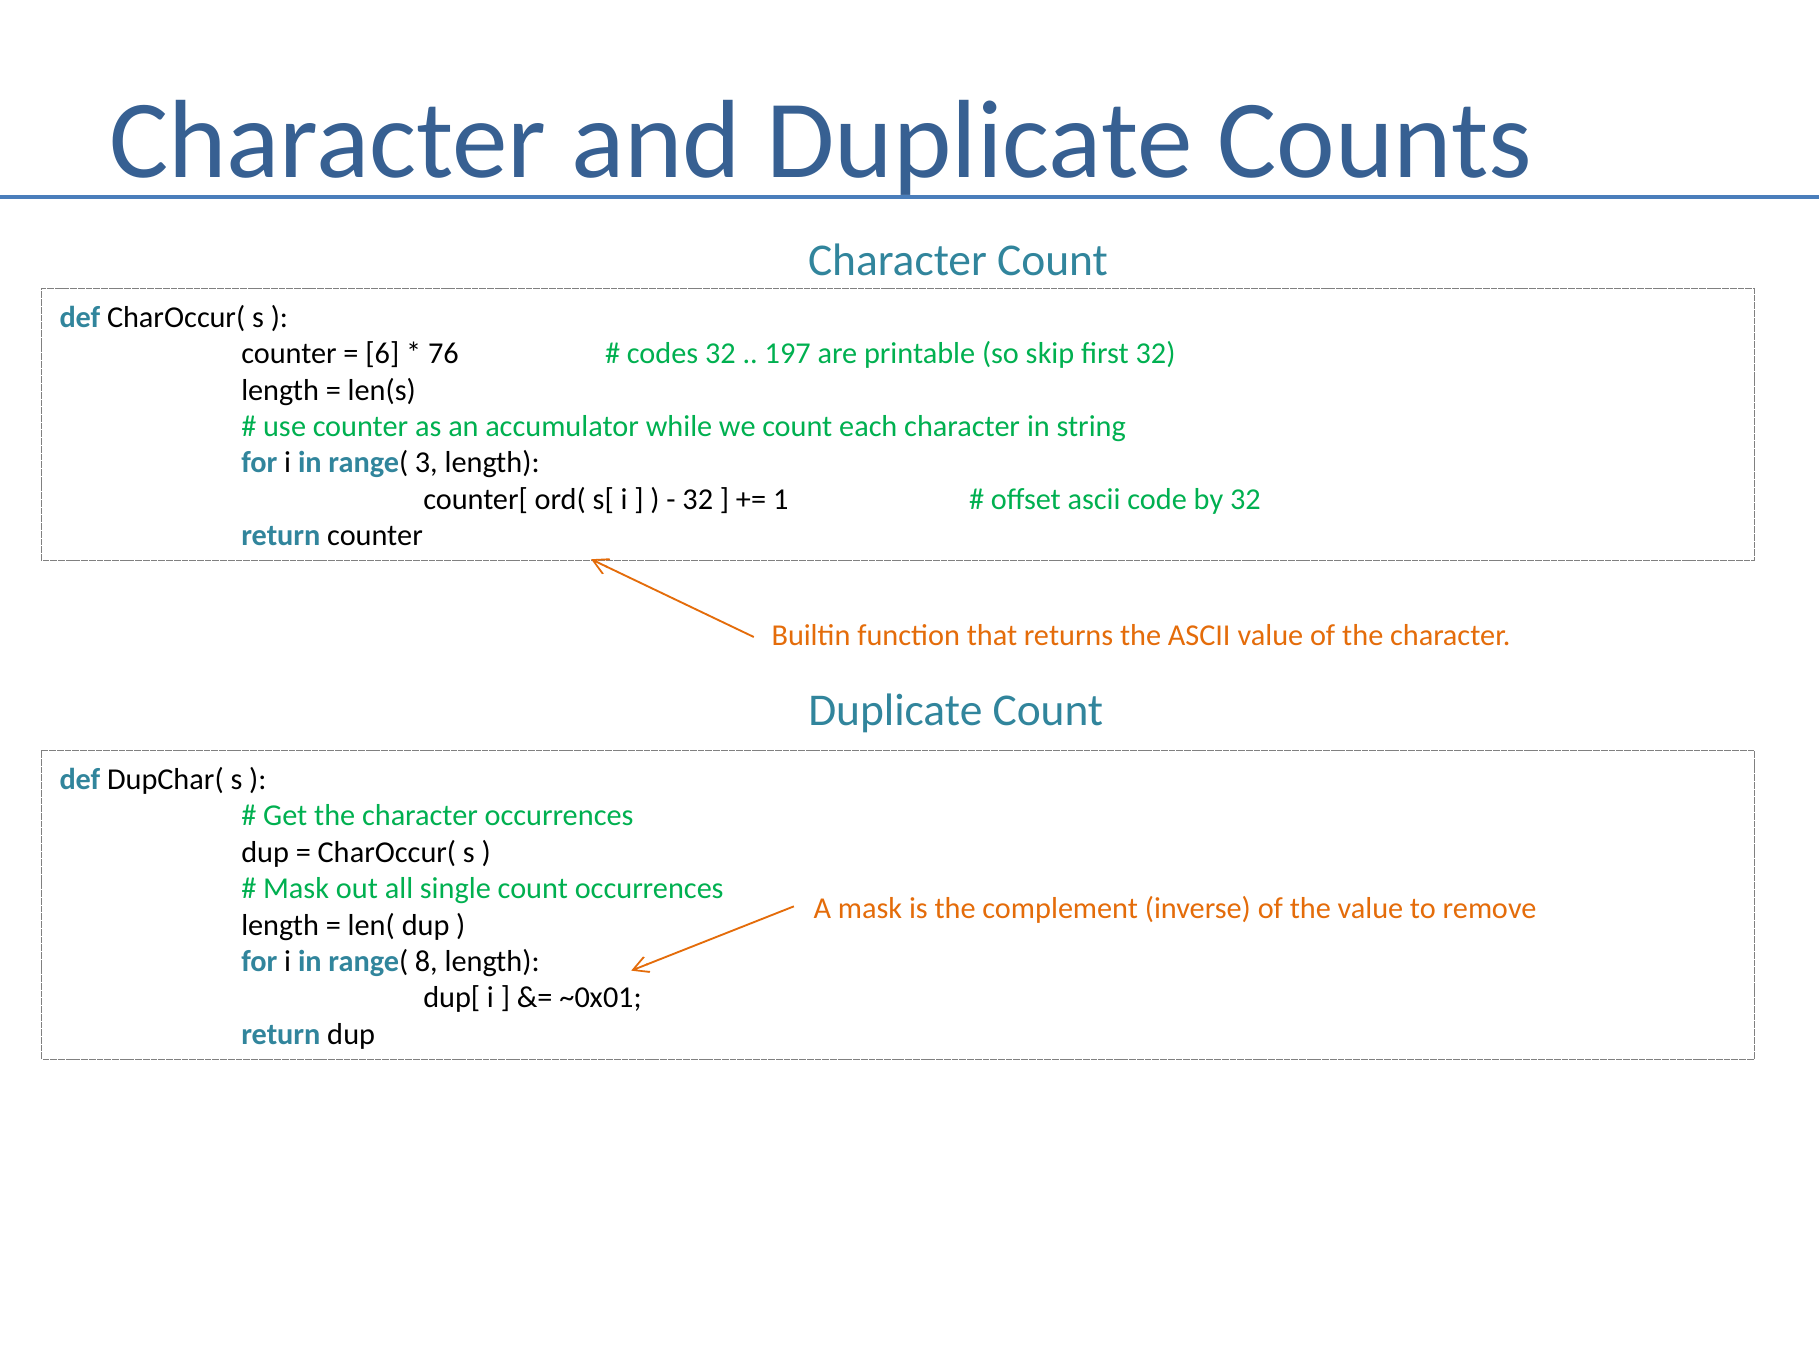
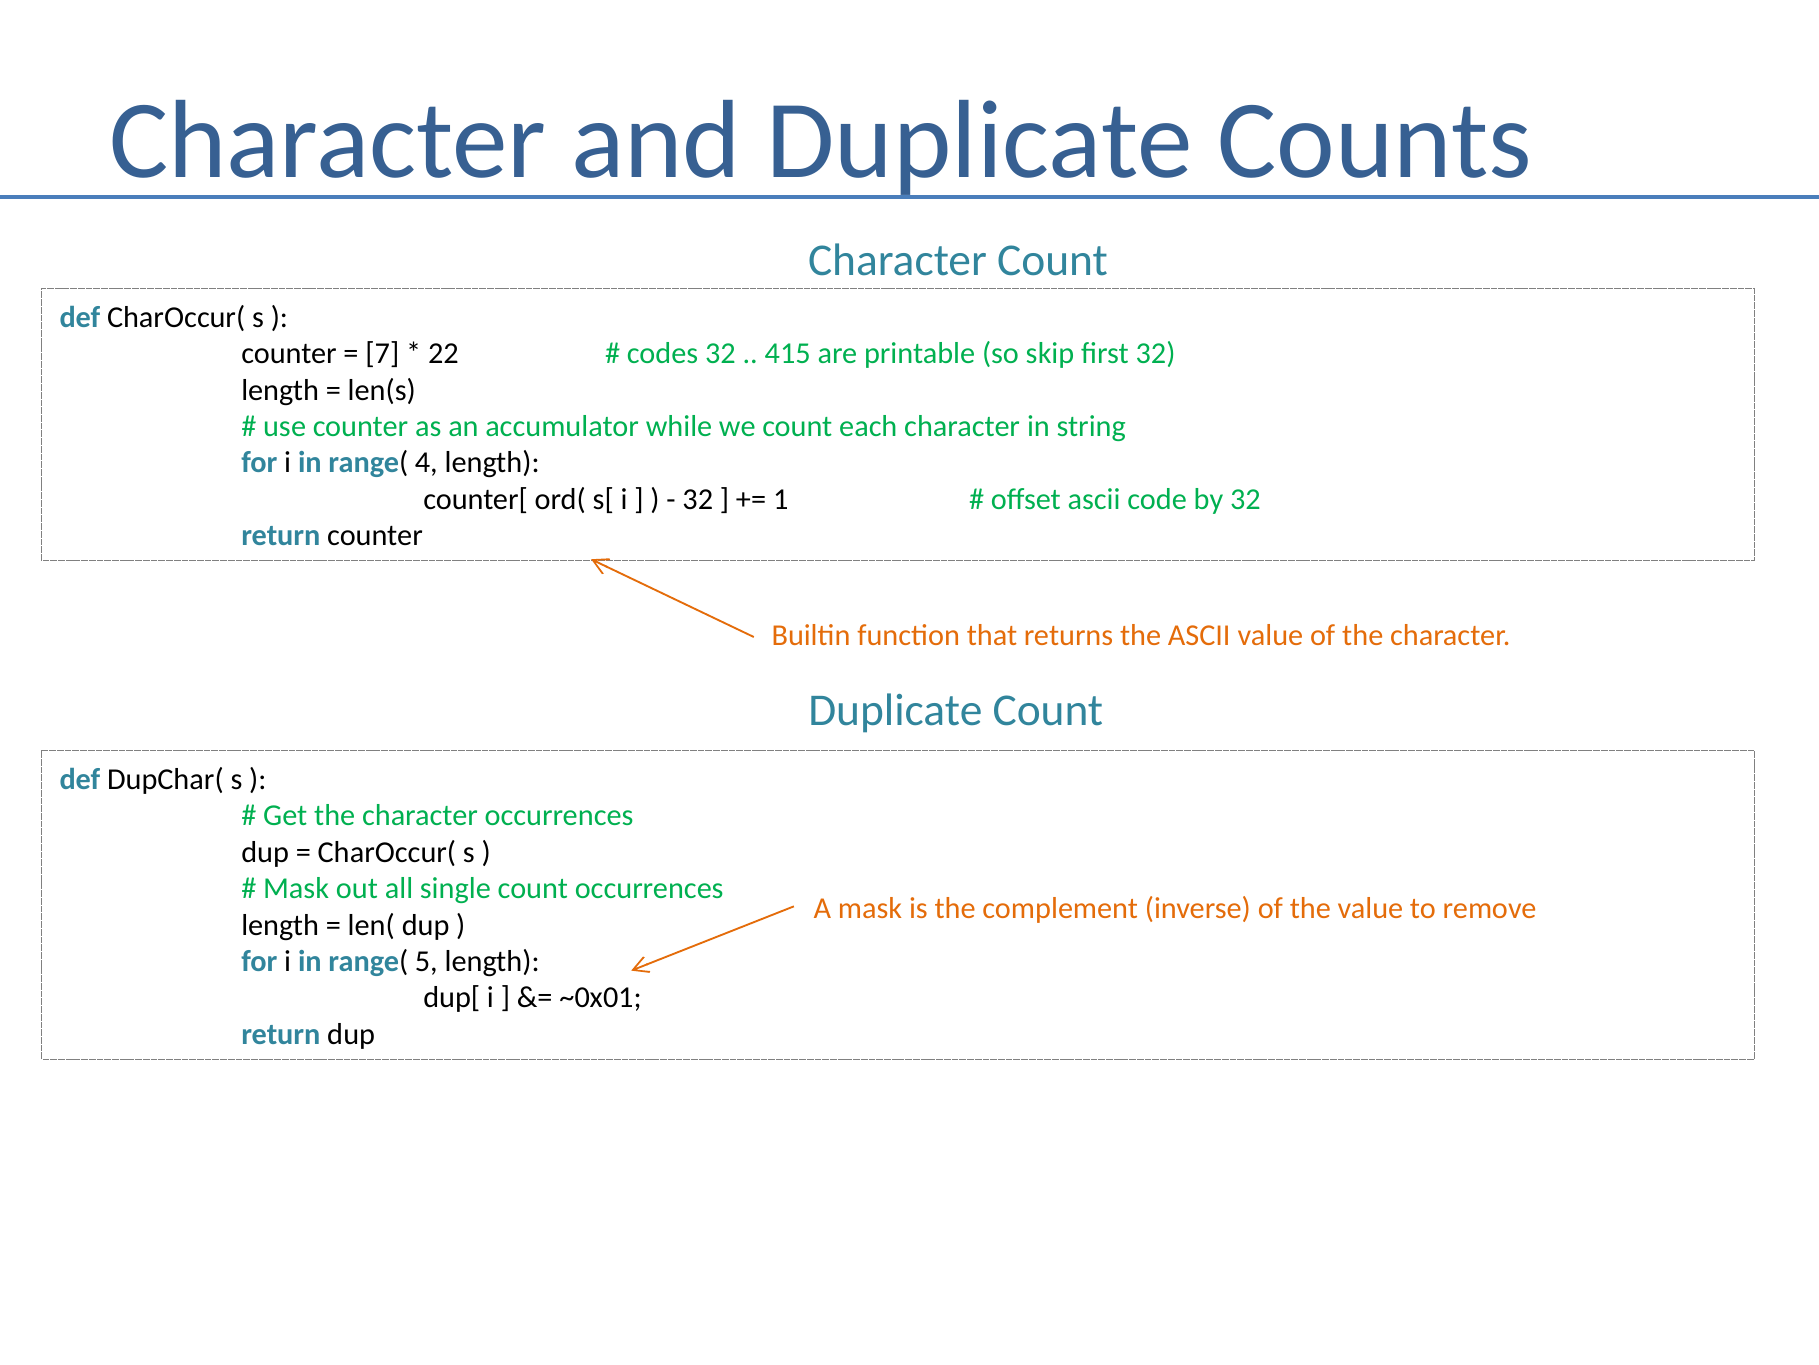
6: 6 -> 7
76: 76 -> 22
197: 197 -> 415
3: 3 -> 4
8: 8 -> 5
